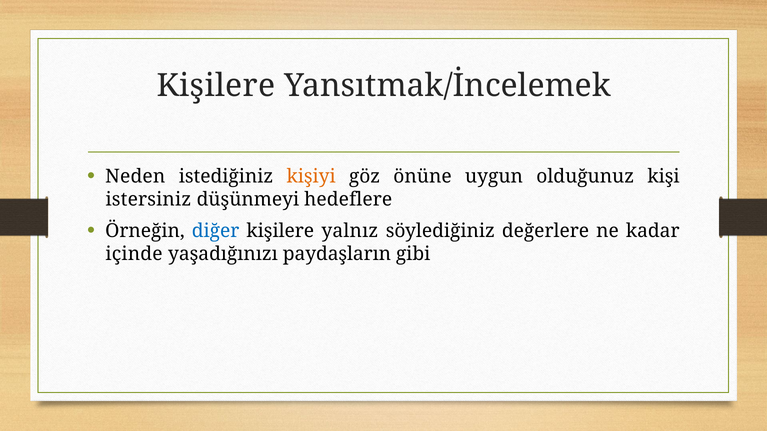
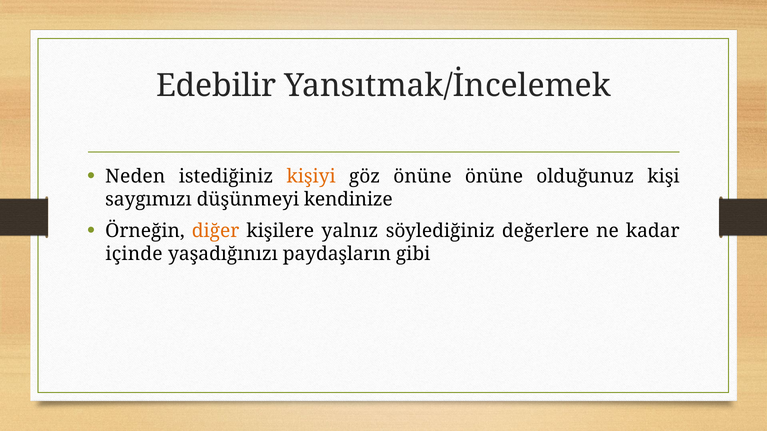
Kişilere at (216, 86): Kişilere -> Edebilir
önüne uygun: uygun -> önüne
istersiniz: istersiniz -> saygımızı
hedeflere: hedeflere -> kendinize
diğer colour: blue -> orange
